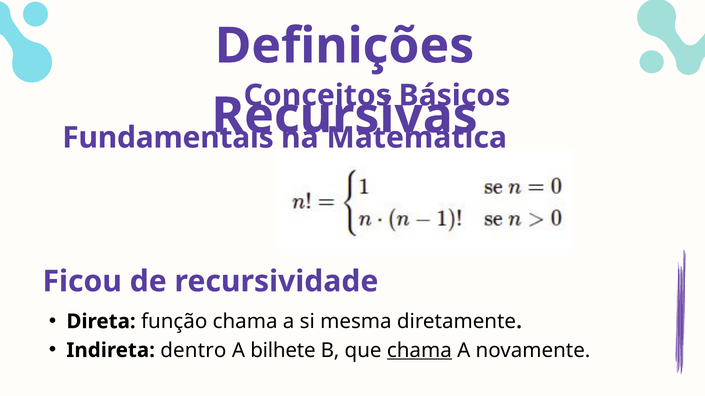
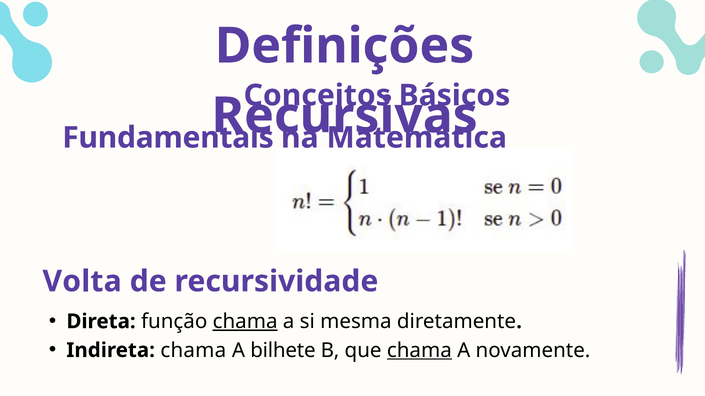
Ficou: Ficou -> Volta
chama at (245, 322) underline: none -> present
Indireta dentro: dentro -> chama
